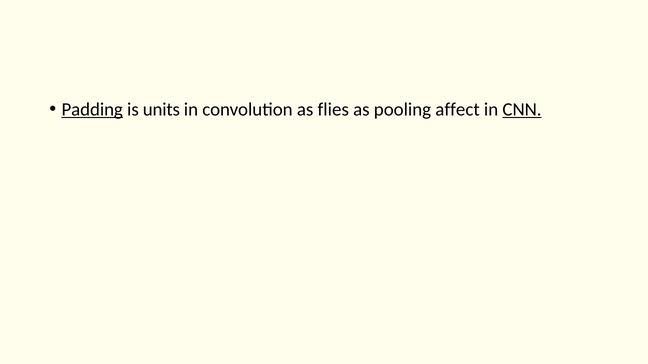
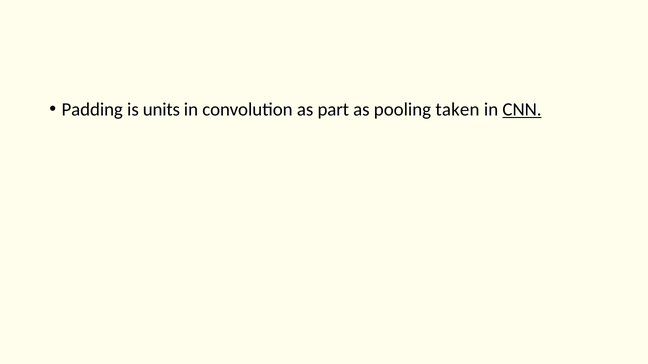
Padding underline: present -> none
flies: flies -> part
affect: affect -> taken
